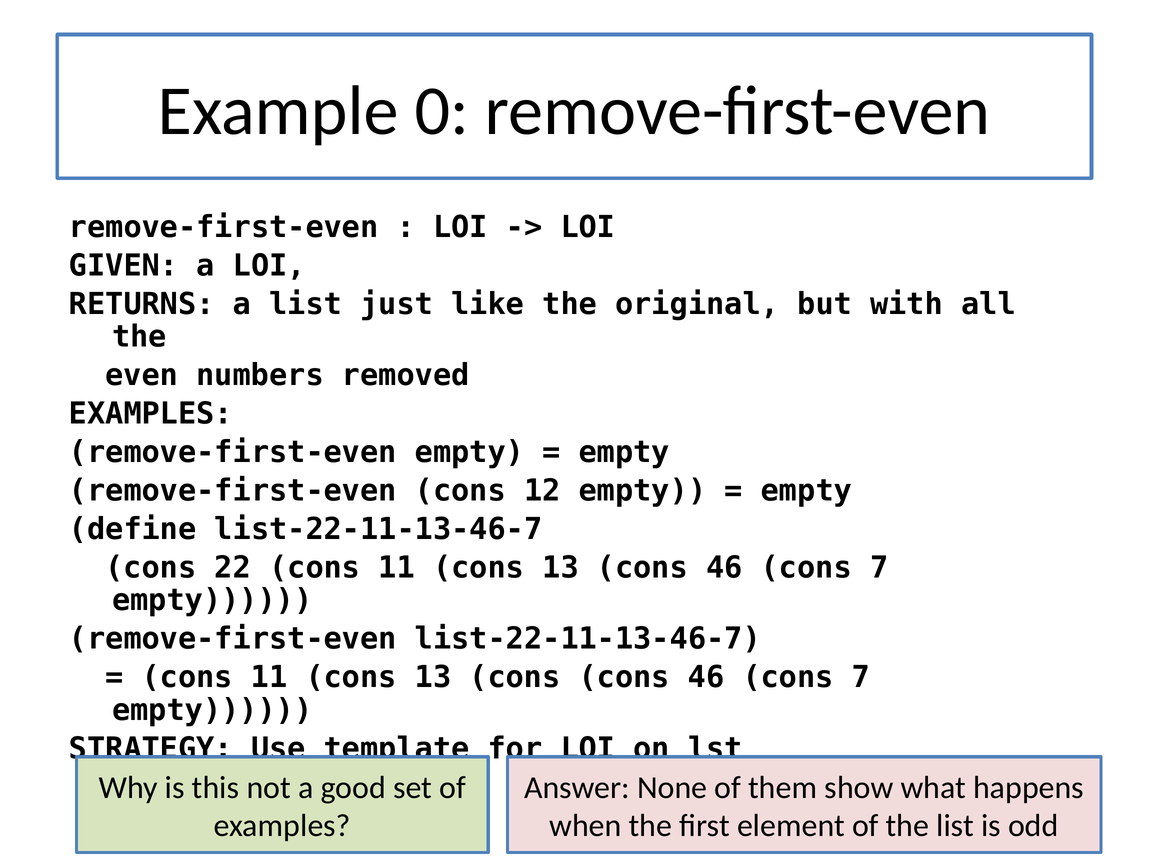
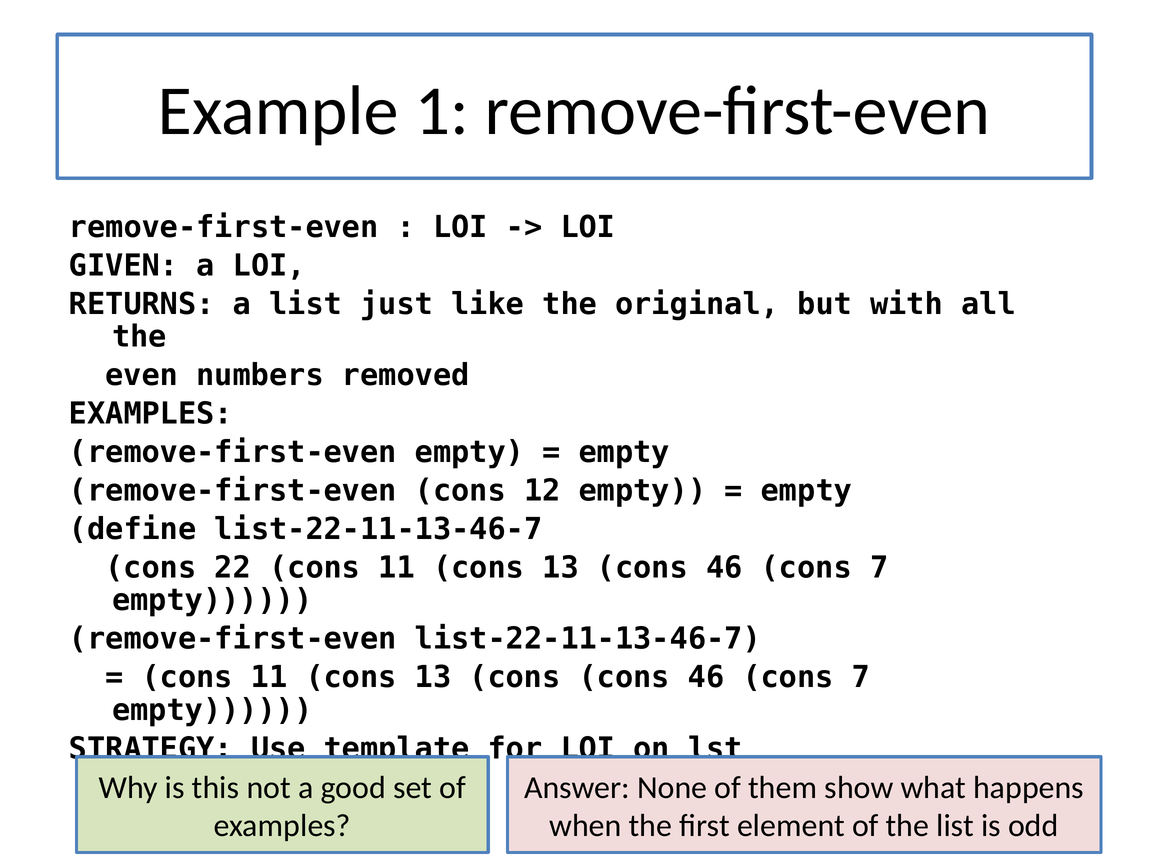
0: 0 -> 1
